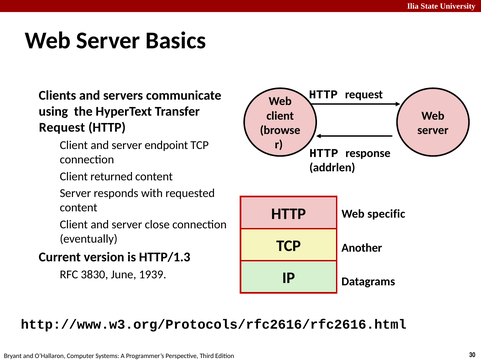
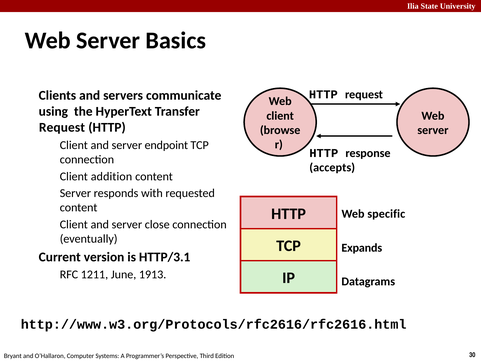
addrlen: addrlen -> accepts
returned: returned -> addition
Another: Another -> Expands
HTTP/1.3: HTTP/1.3 -> HTTP/3.1
3830: 3830 -> 1211
1939: 1939 -> 1913
